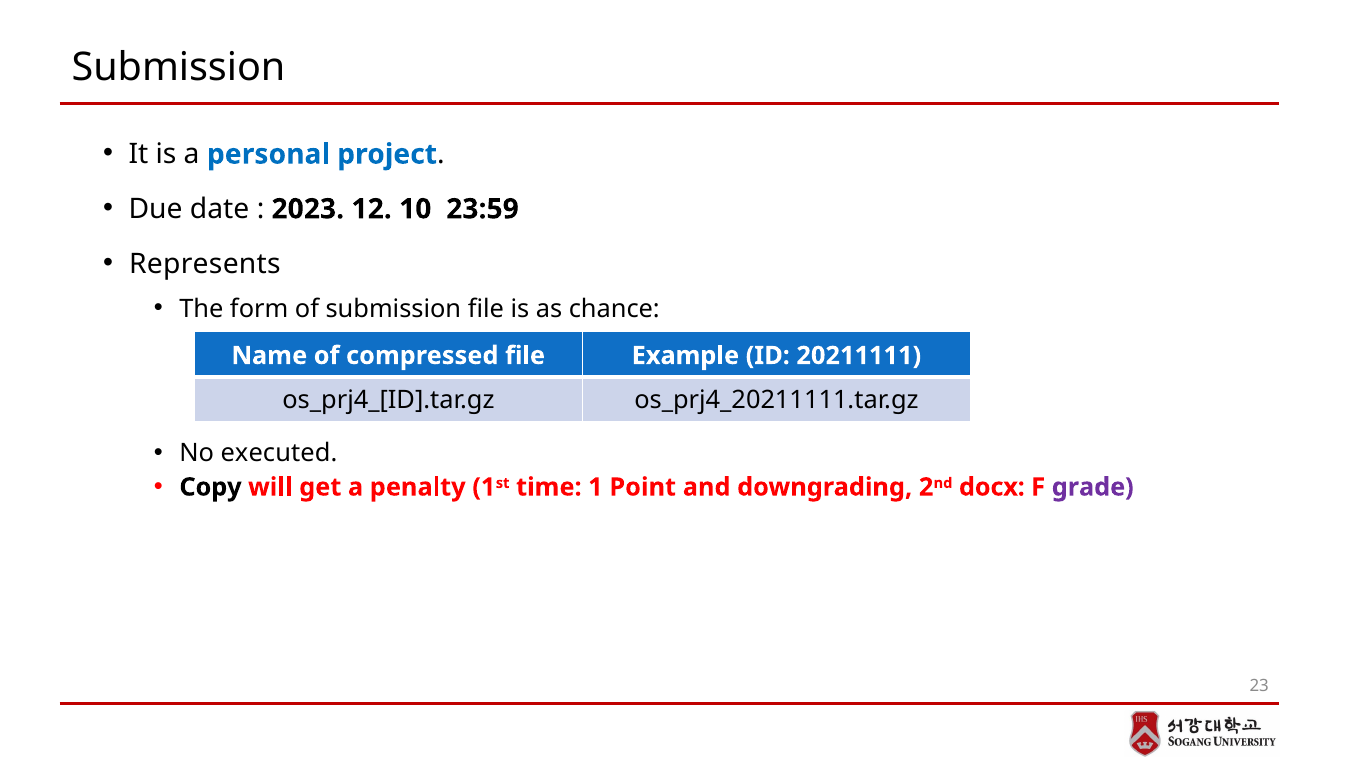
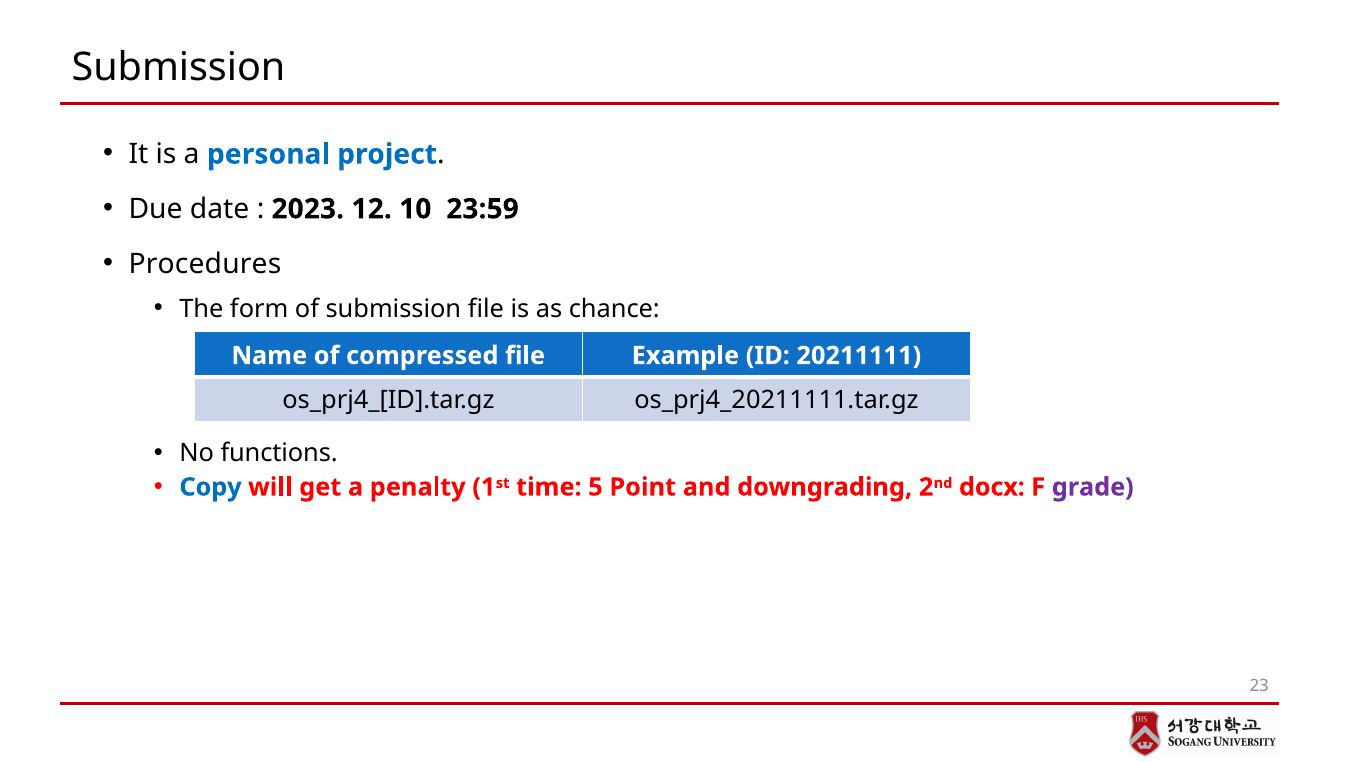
Represents: Represents -> Procedures
executed: executed -> functions
Copy colour: black -> blue
1: 1 -> 5
